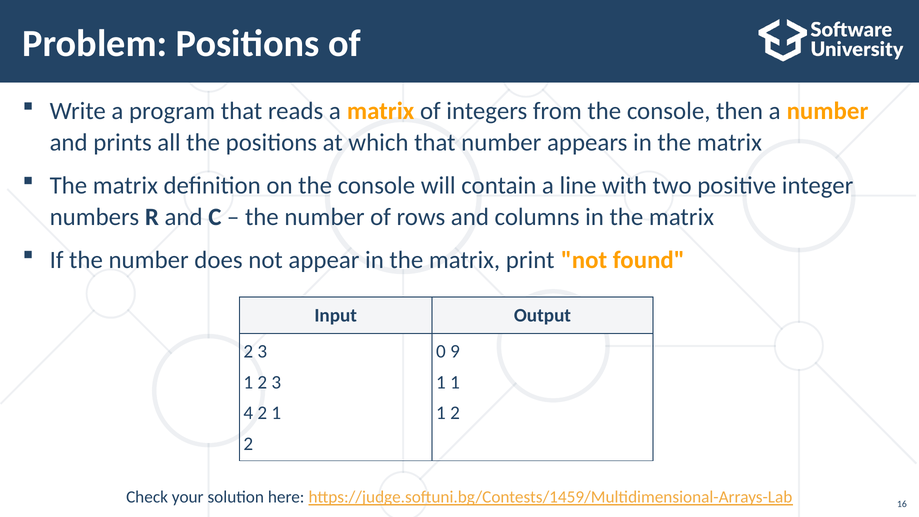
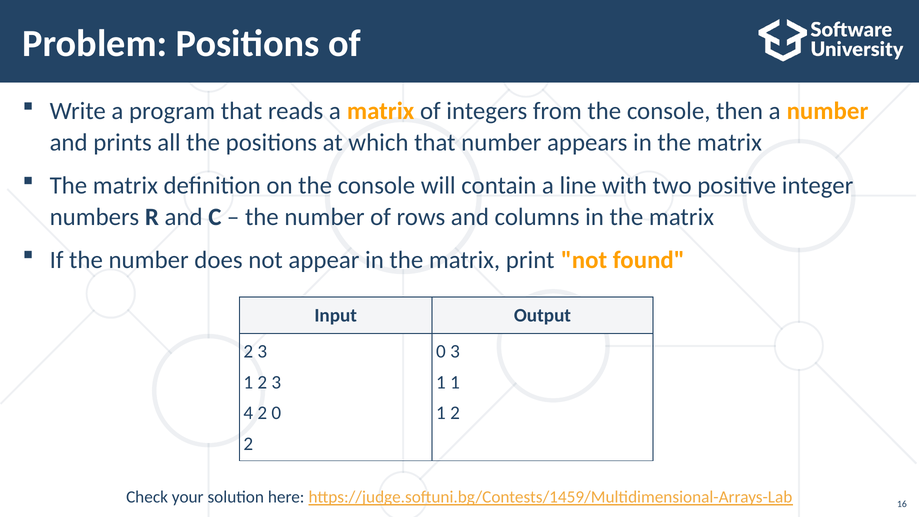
0 9: 9 -> 3
4 2 1: 1 -> 0
